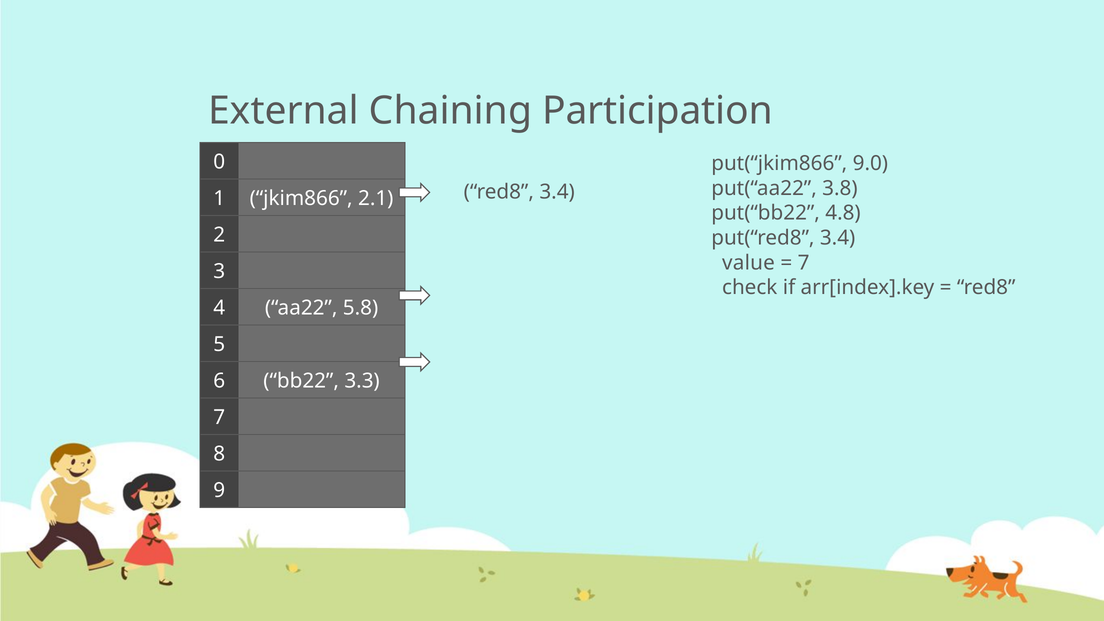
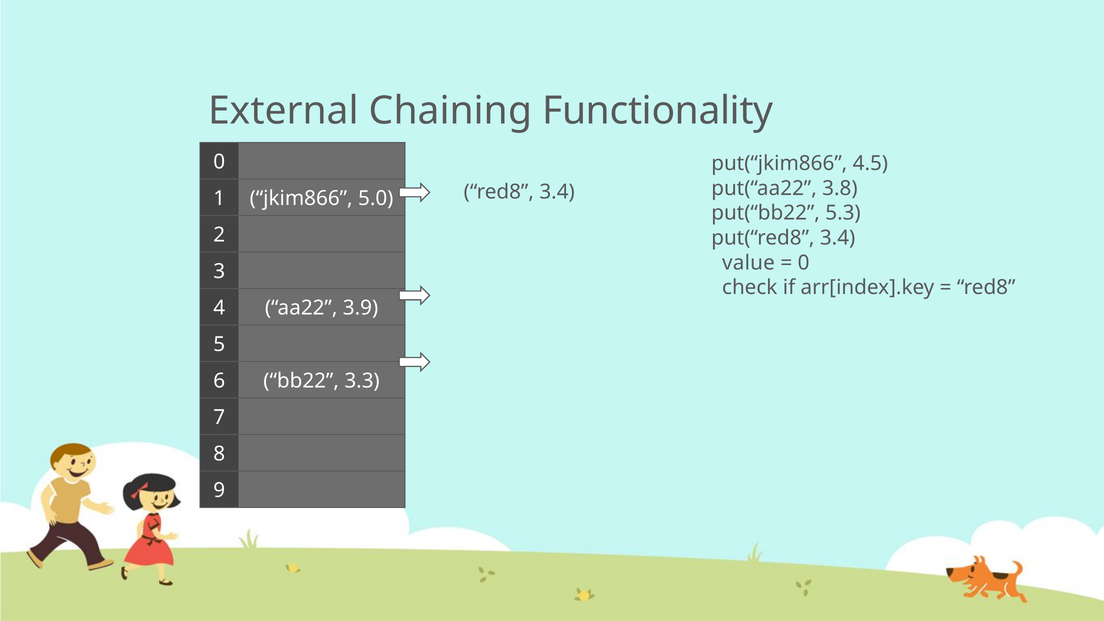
Participation: Participation -> Functionality
9.0: 9.0 -> 4.5
2.1: 2.1 -> 5.0
4.8: 4.8 -> 5.3
7 at (804, 263): 7 -> 0
5.8: 5.8 -> 3.9
